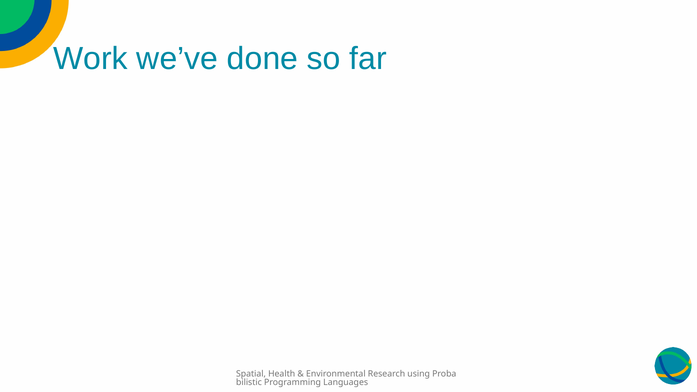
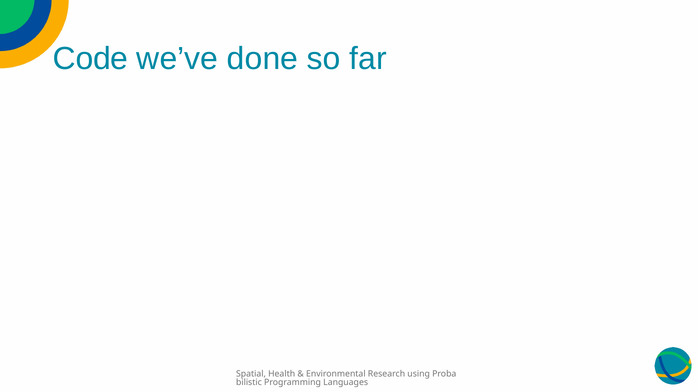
Work: Work -> Code
